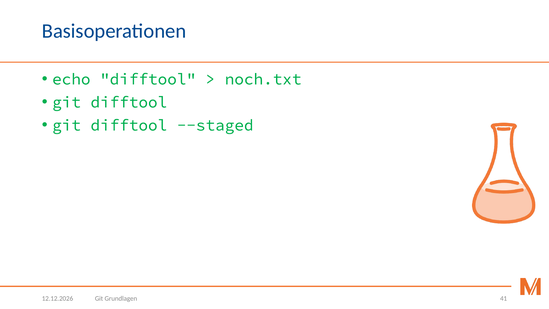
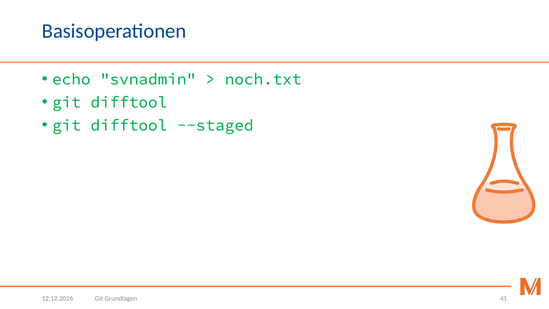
echo difftool: difftool -> svnadmin
